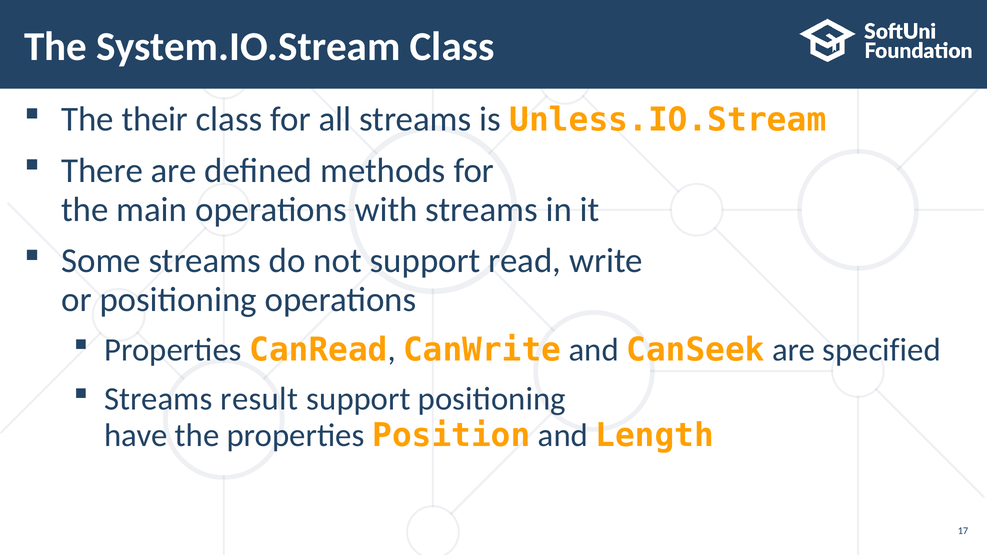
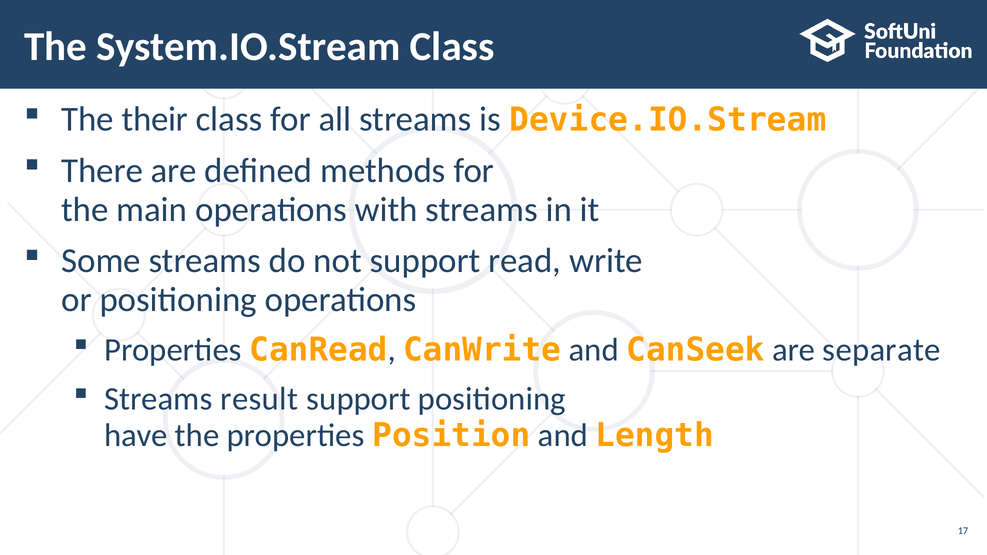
Unless.IO.Stream: Unless.IO.Stream -> Device.IO.Stream
specified: specified -> separate
